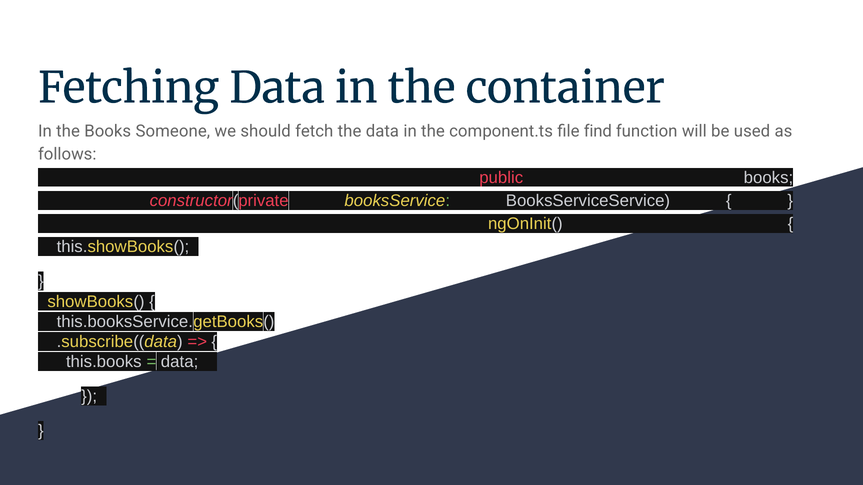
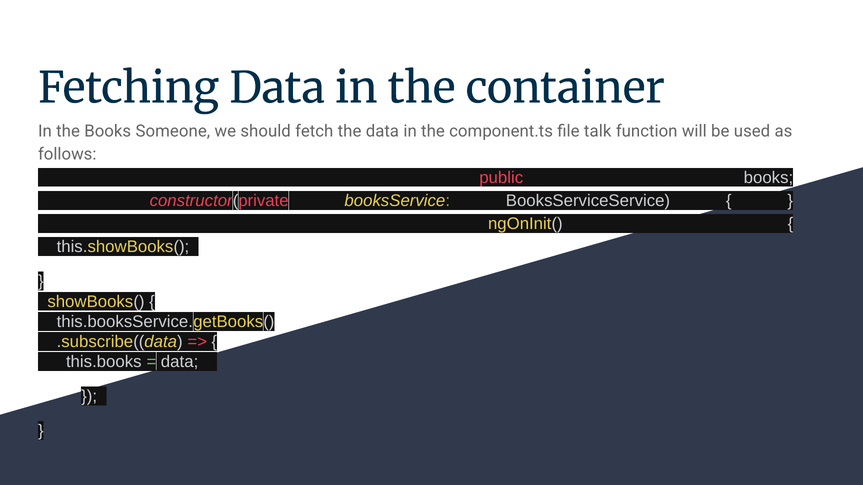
find: find -> talk
